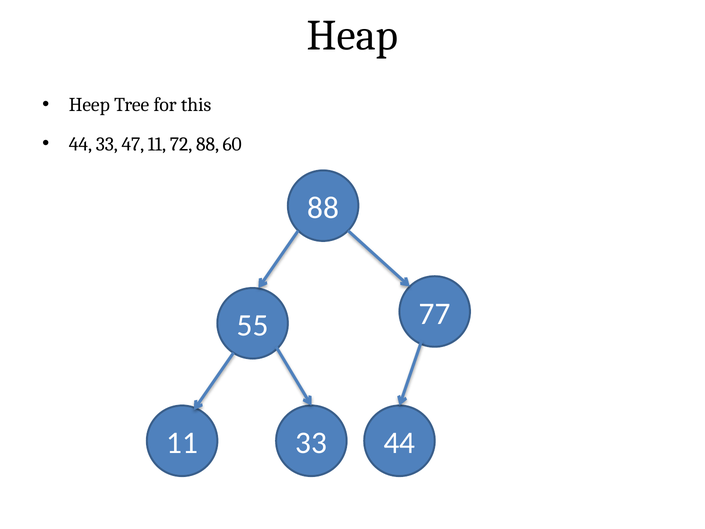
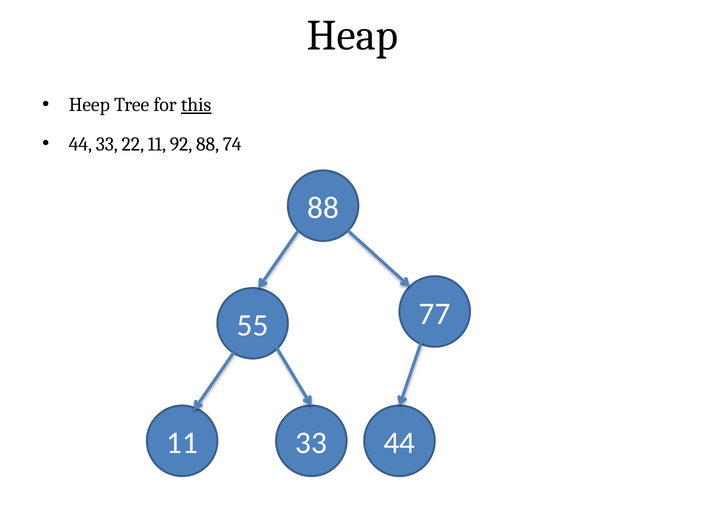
this underline: none -> present
47: 47 -> 22
72: 72 -> 92
60: 60 -> 74
